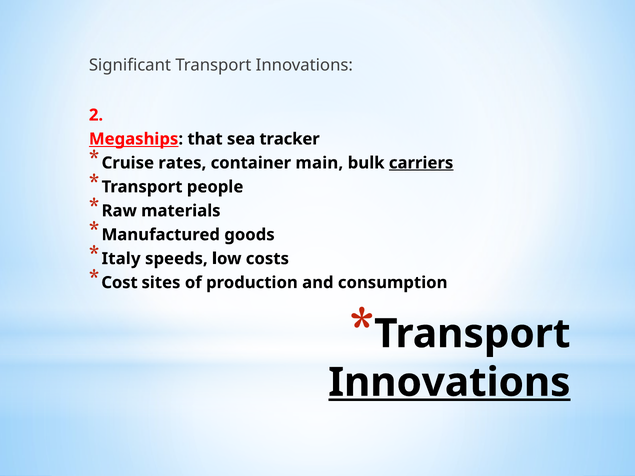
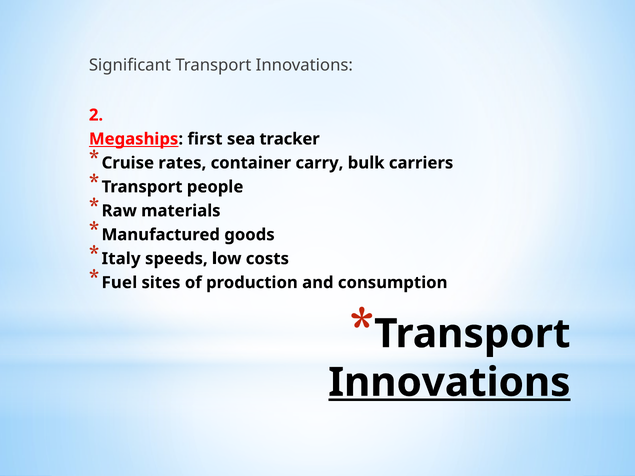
that: that -> first
main: main -> carry
carriers underline: present -> none
Cost: Cost -> Fuel
